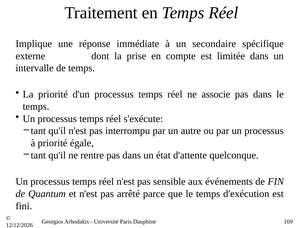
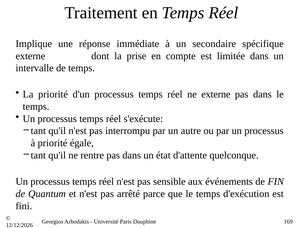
ne associe: associe -> externe
